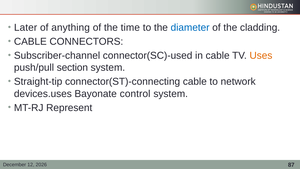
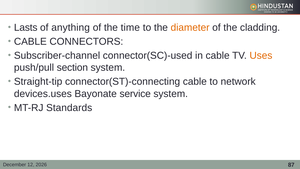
Later: Later -> Lasts
diameter colour: blue -> orange
control: control -> service
Represent: Represent -> Standards
